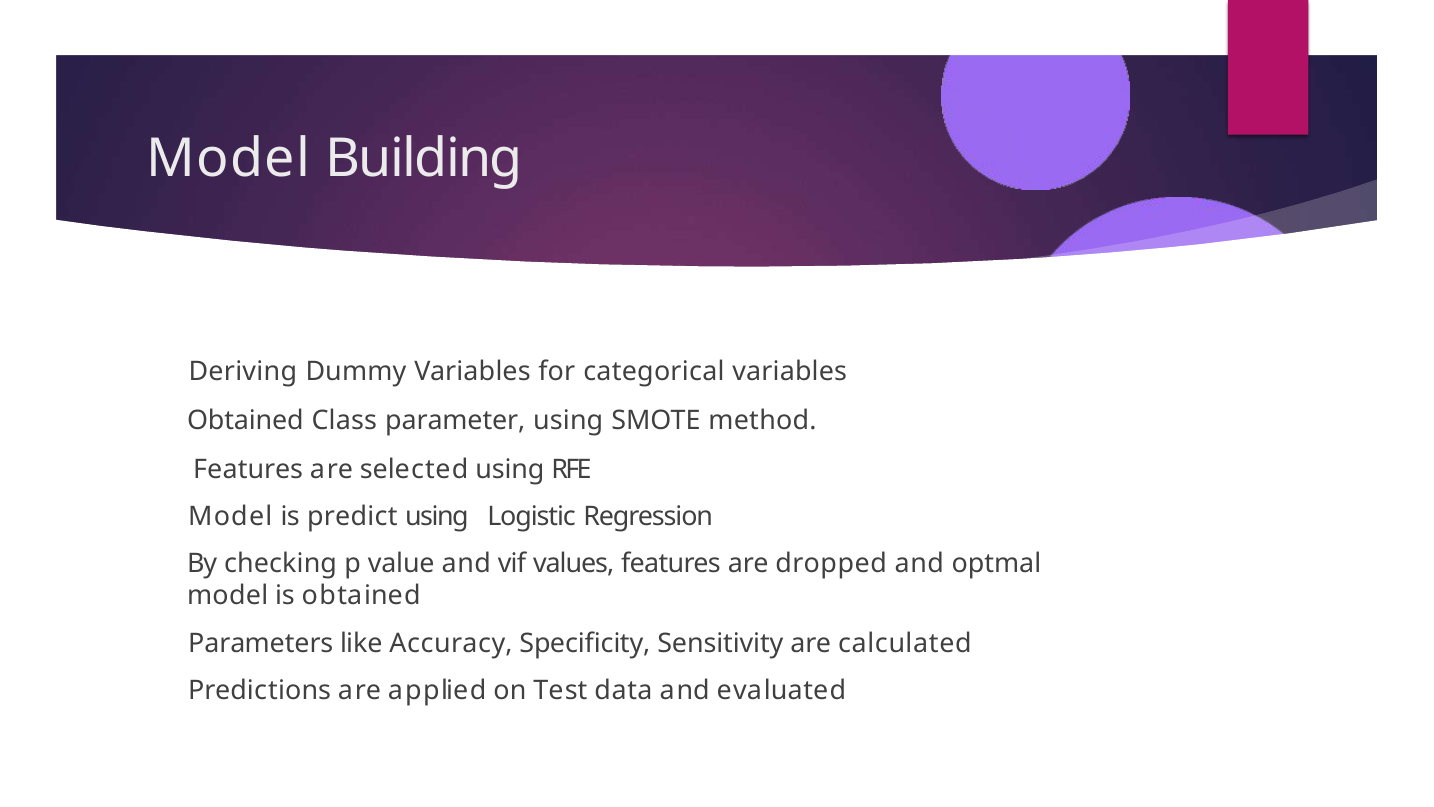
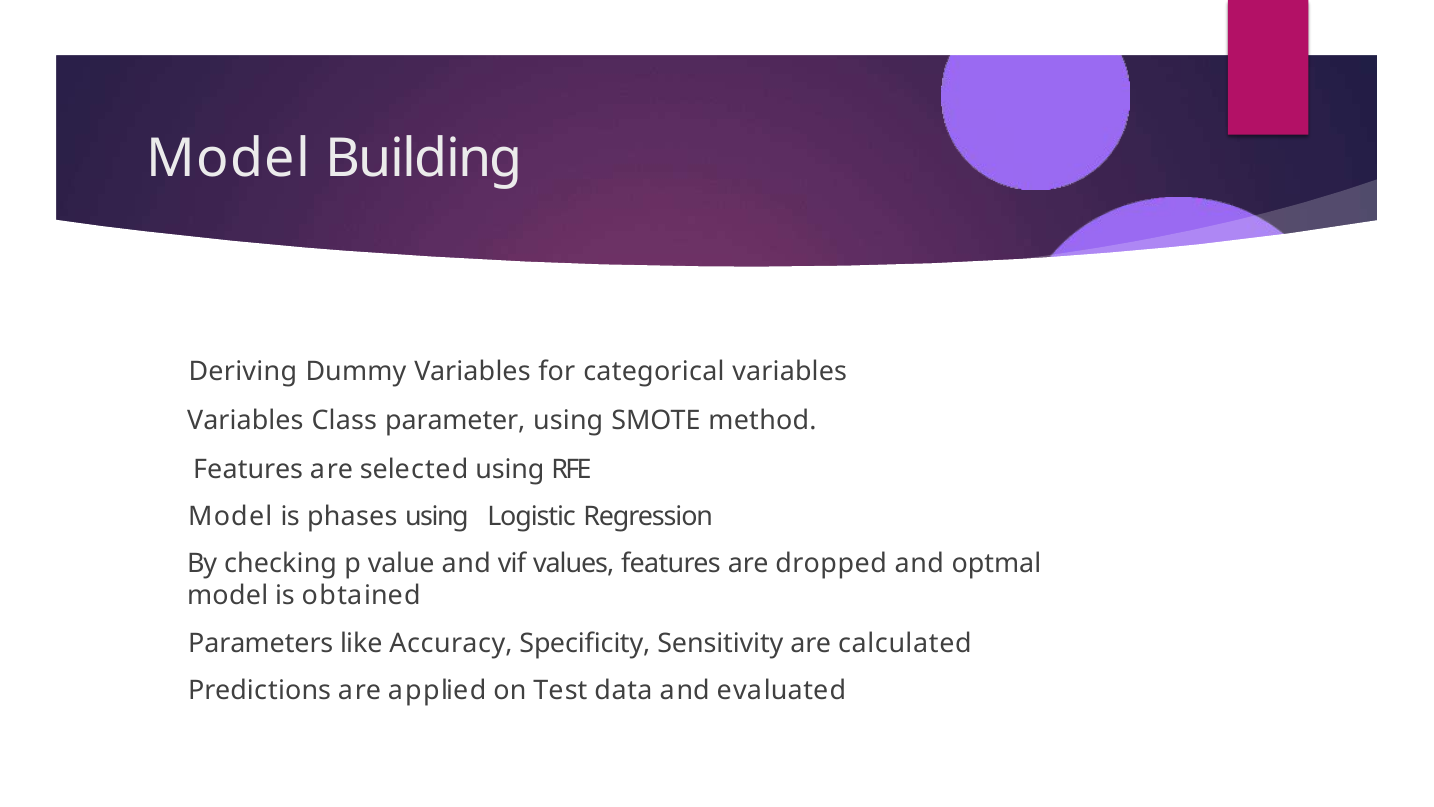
Obtained at (245, 420): Obtained -> Variables
predict: predict -> phases
